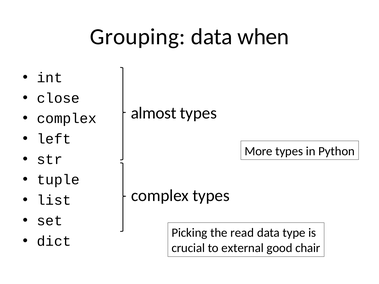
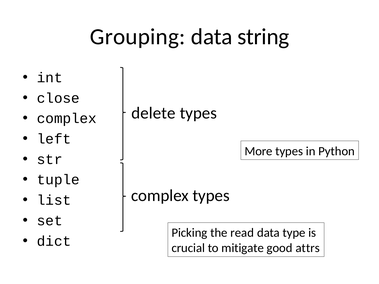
when: when -> string
almost: almost -> delete
external: external -> mitigate
chair: chair -> attrs
